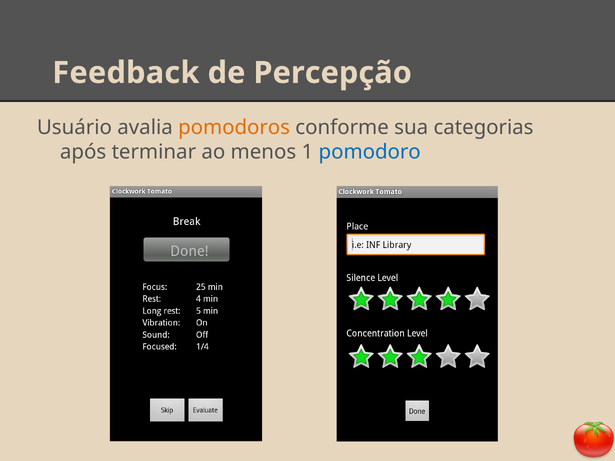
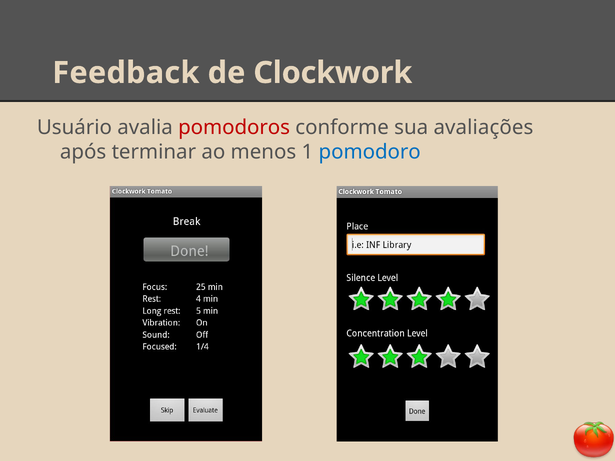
Percepção: Percepção -> Clockwork
pomodoros colour: orange -> red
categorias: categorias -> avaliações
